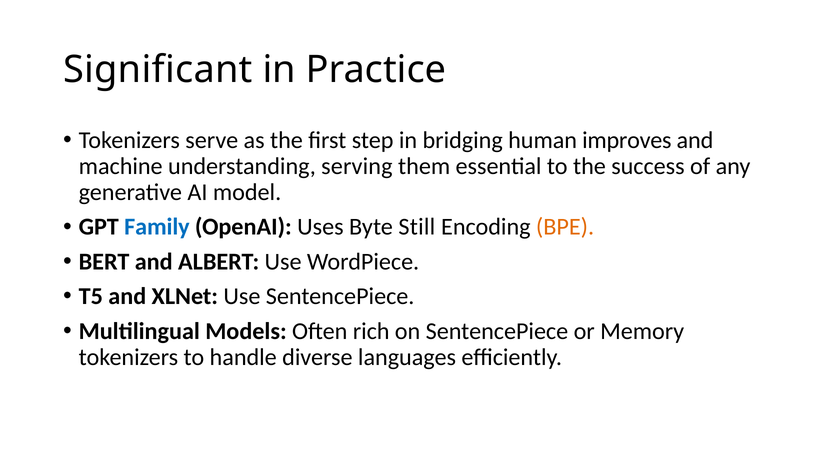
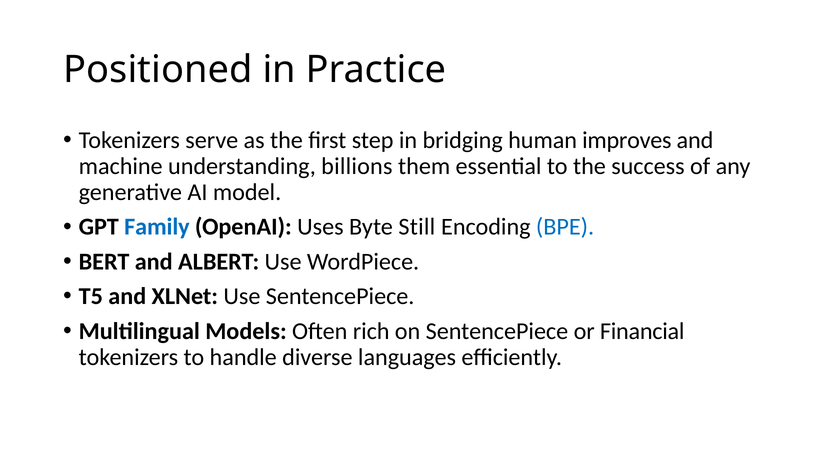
Significant: Significant -> Positioned
serving: serving -> billions
BPE colour: orange -> blue
Memory: Memory -> Financial
